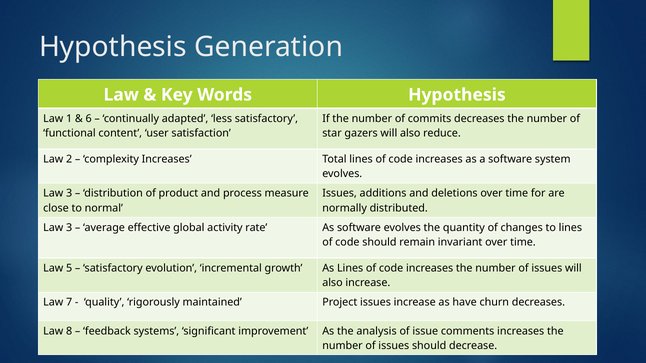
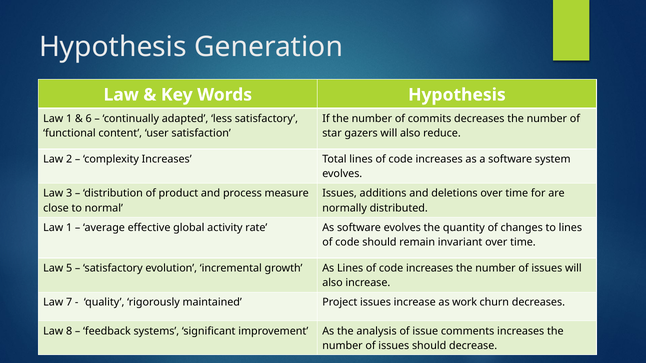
3 at (69, 228): 3 -> 1
have: have -> work
